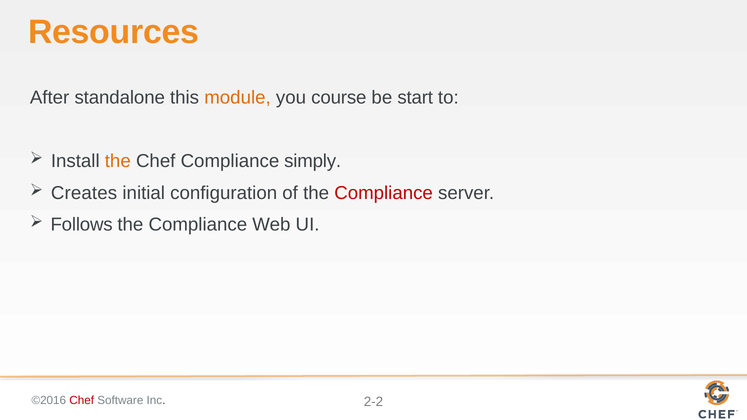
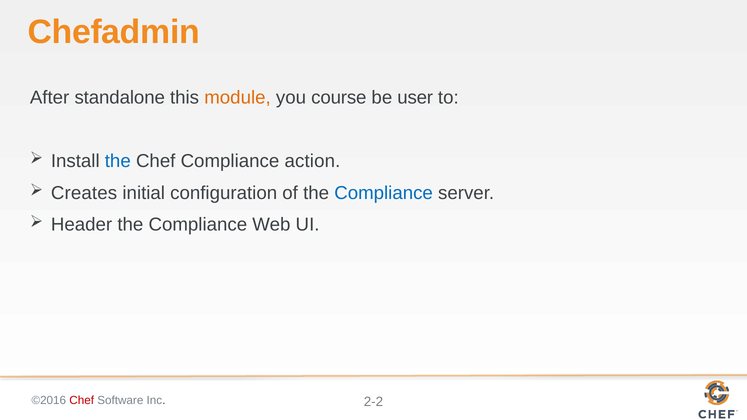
Resources: Resources -> Chefadmin
start: start -> user
the at (118, 161) colour: orange -> blue
simply: simply -> action
Compliance at (384, 193) colour: red -> blue
Follows: Follows -> Header
